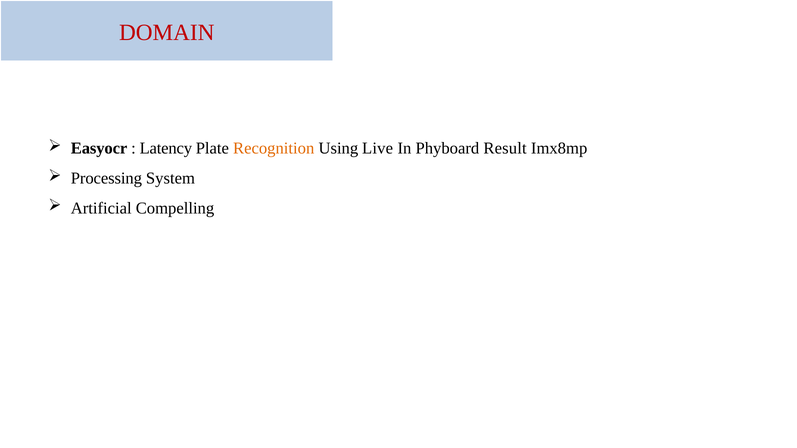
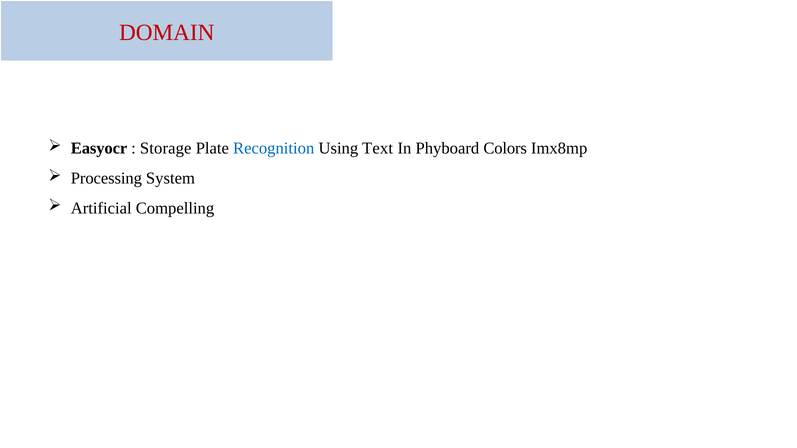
Latency: Latency -> Storage
Recognition colour: orange -> blue
Live: Live -> Text
Result: Result -> Colors
